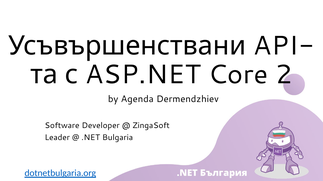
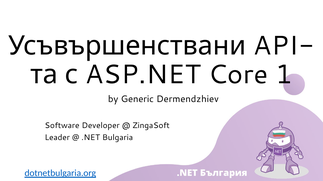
2: 2 -> 1
Agenda: Agenda -> Generic
